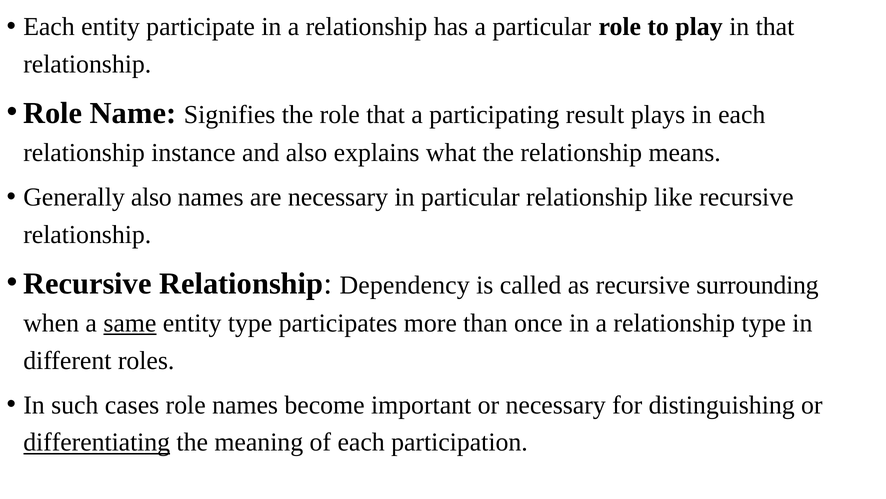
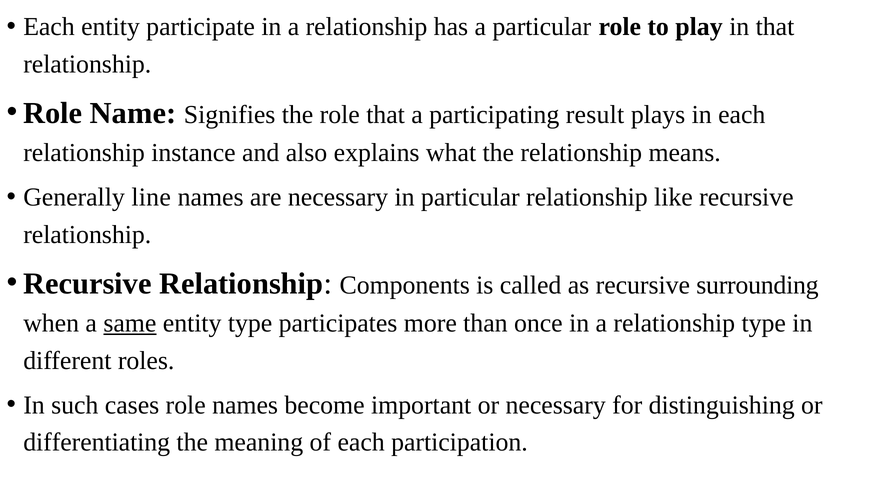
Generally also: also -> line
Dependency: Dependency -> Components
differentiating underline: present -> none
